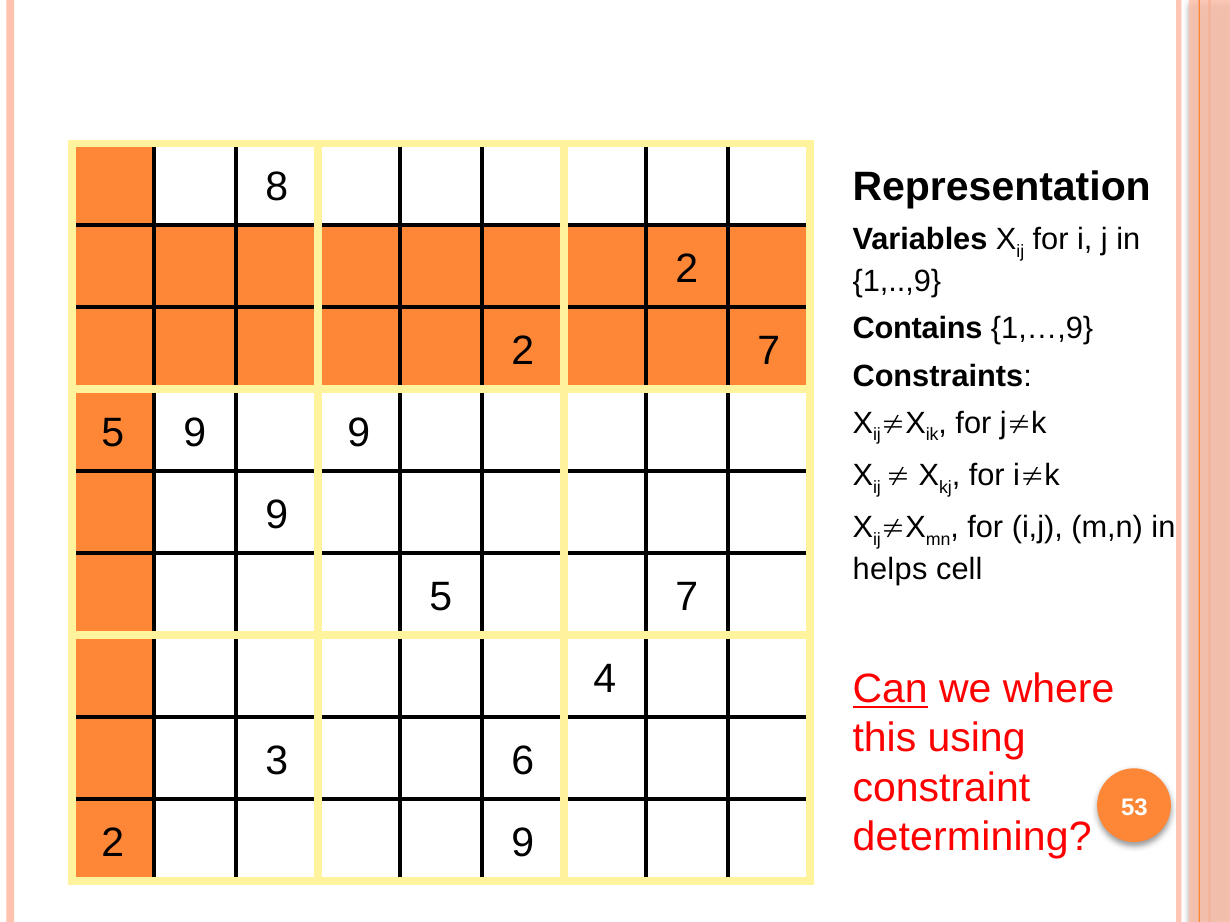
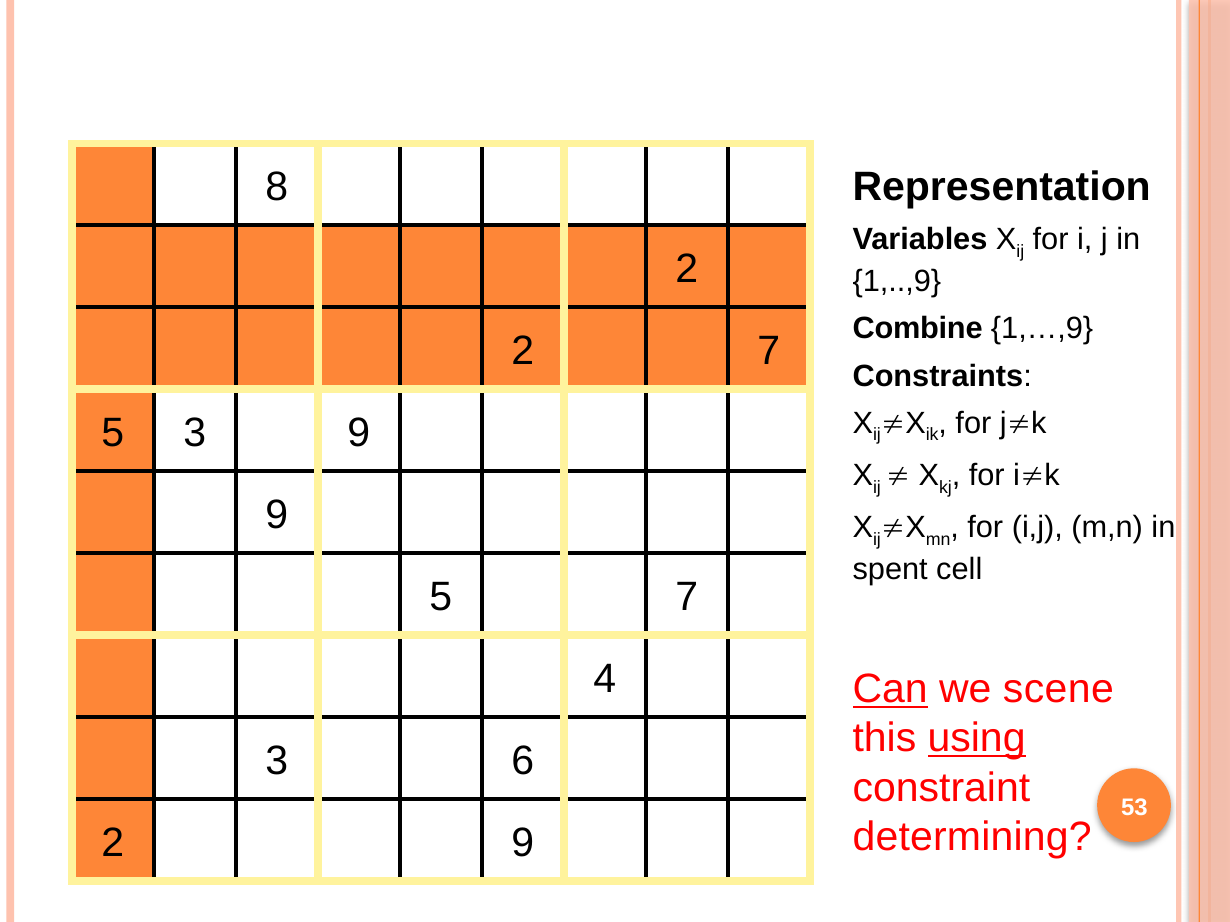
Contains: Contains -> Combine
5 9: 9 -> 3
helps: helps -> spent
where: where -> scene
using underline: none -> present
